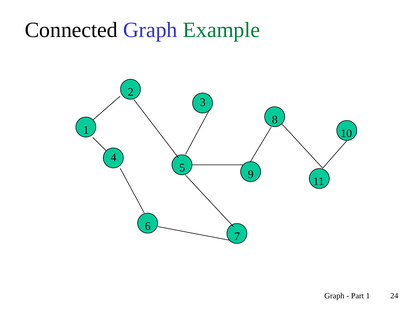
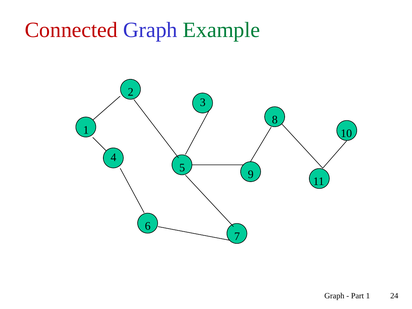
Connected colour: black -> red
